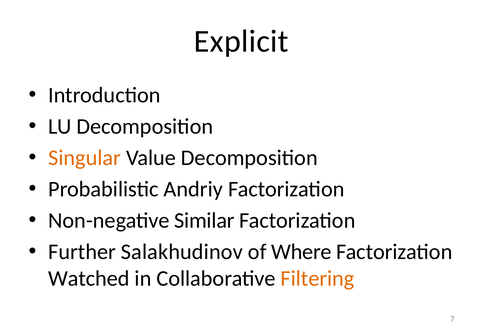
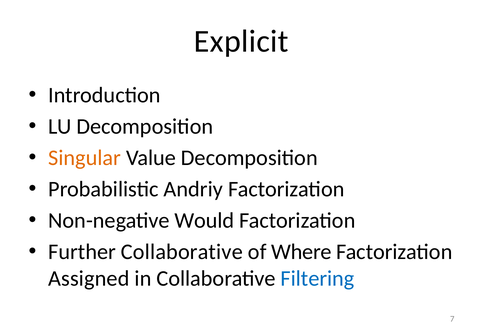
Similar: Similar -> Would
Further Salakhudinov: Salakhudinov -> Collaborative
Watched: Watched -> Assigned
Filtering colour: orange -> blue
